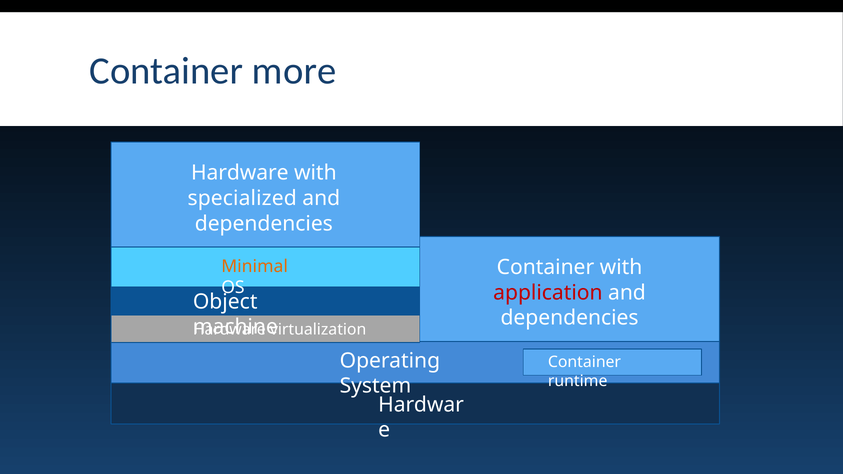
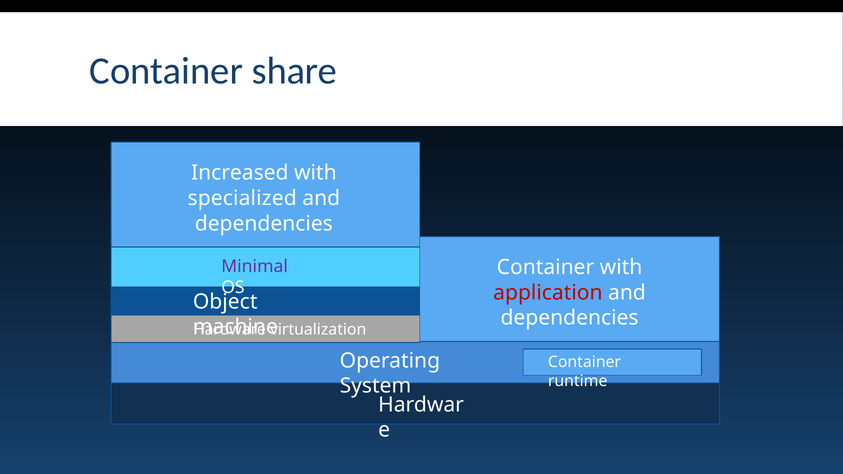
more: more -> share
Hardware at (240, 173): Hardware -> Increased
Minimal colour: orange -> purple
